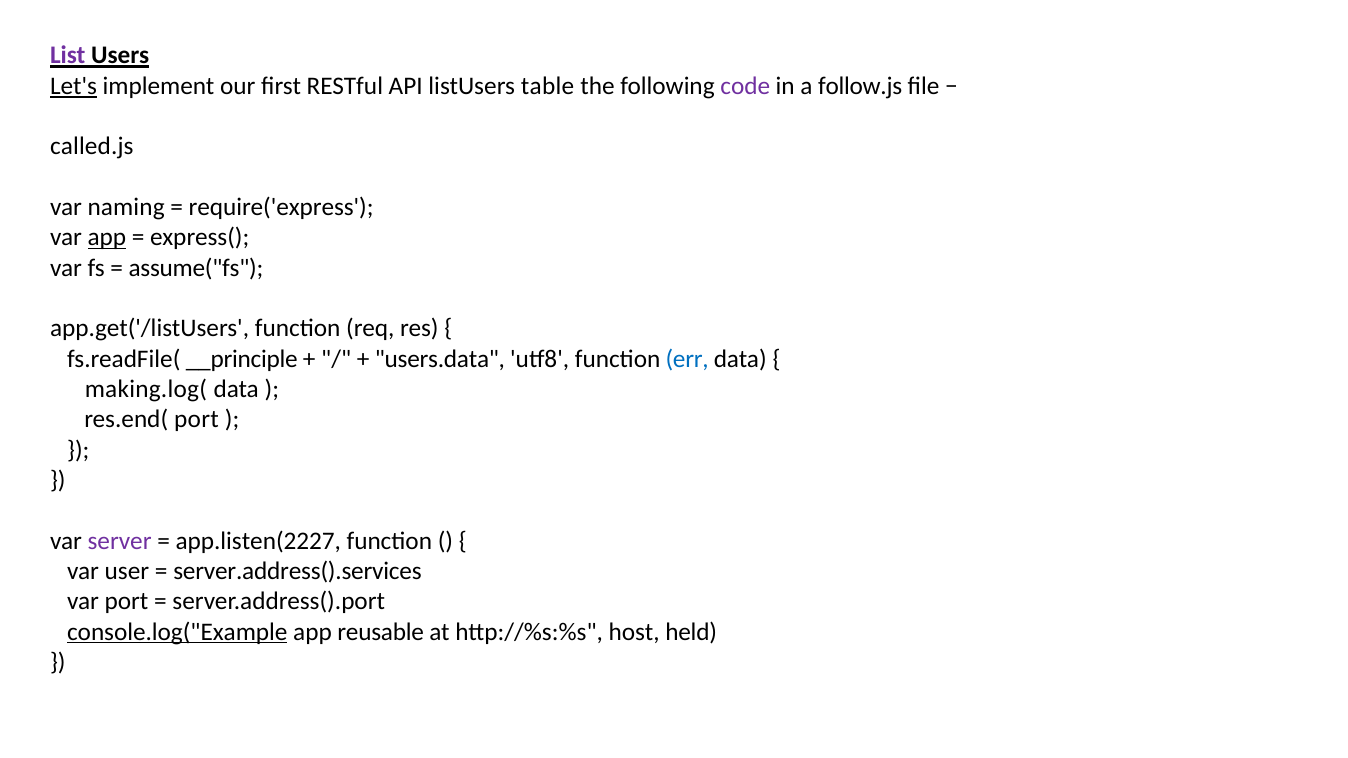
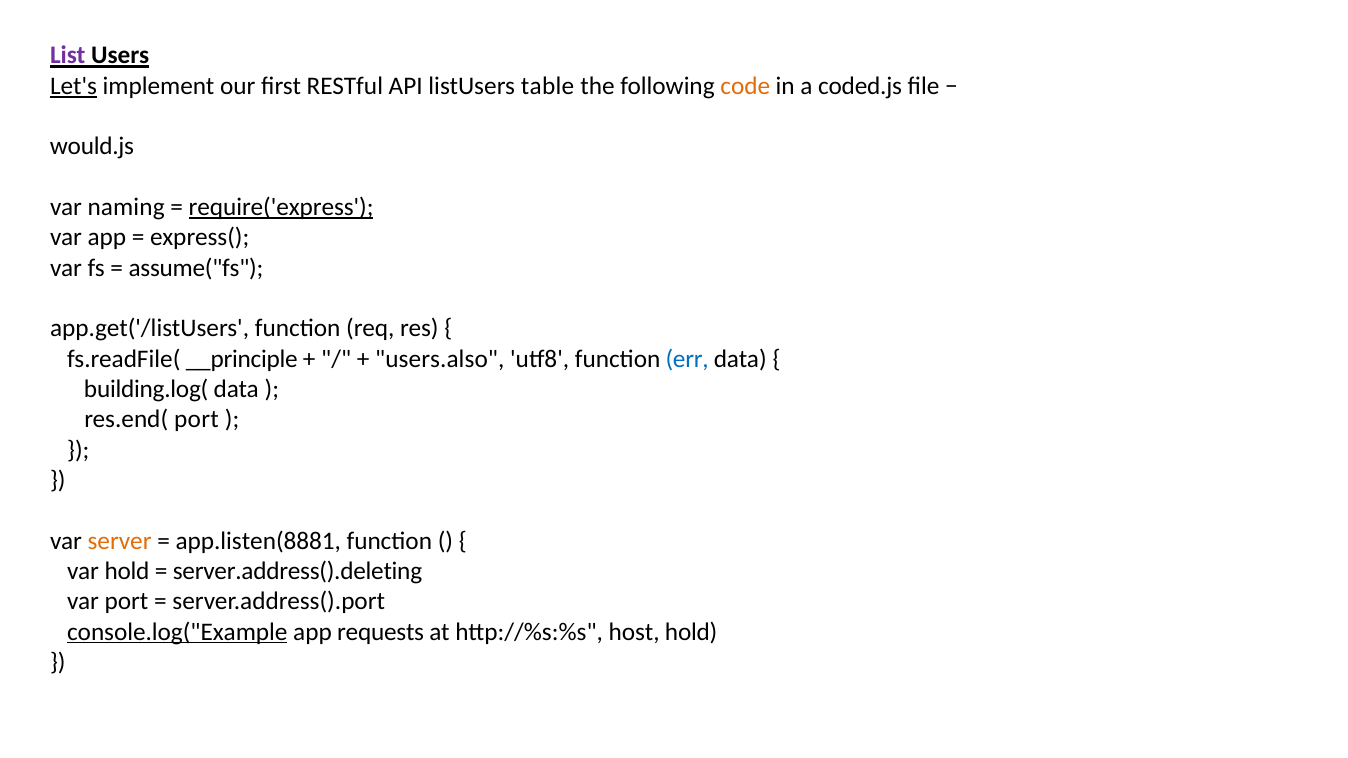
code colour: purple -> orange
follow.js: follow.js -> coded.js
called.js: called.js -> would.js
require('express underline: none -> present
app at (107, 238) underline: present -> none
users.data: users.data -> users.also
making.log(: making.log( -> building.log(
server colour: purple -> orange
app.listen(2227: app.listen(2227 -> app.listen(8881
var user: user -> hold
server.address().services: server.address().services -> server.address().deleting
reusable: reusable -> requests
host held: held -> hold
